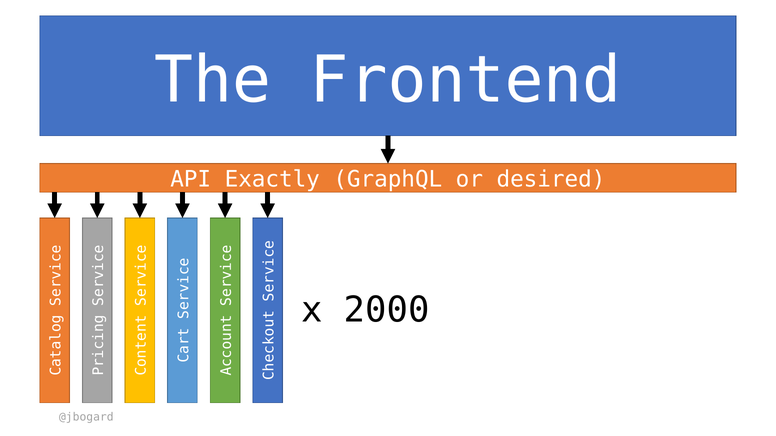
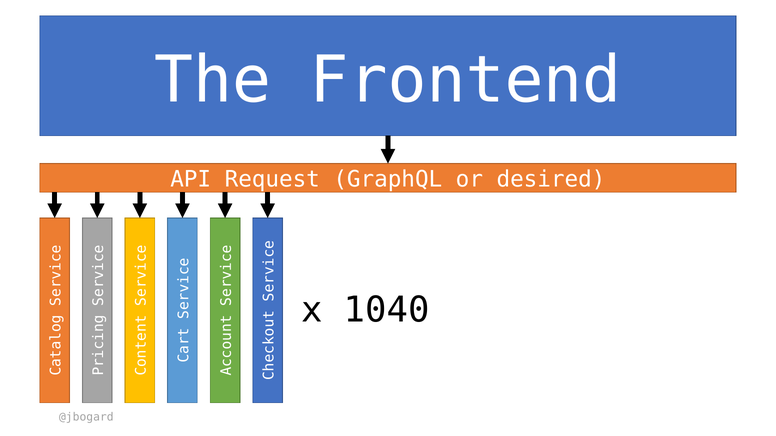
Exactly: Exactly -> Request
2000: 2000 -> 1040
